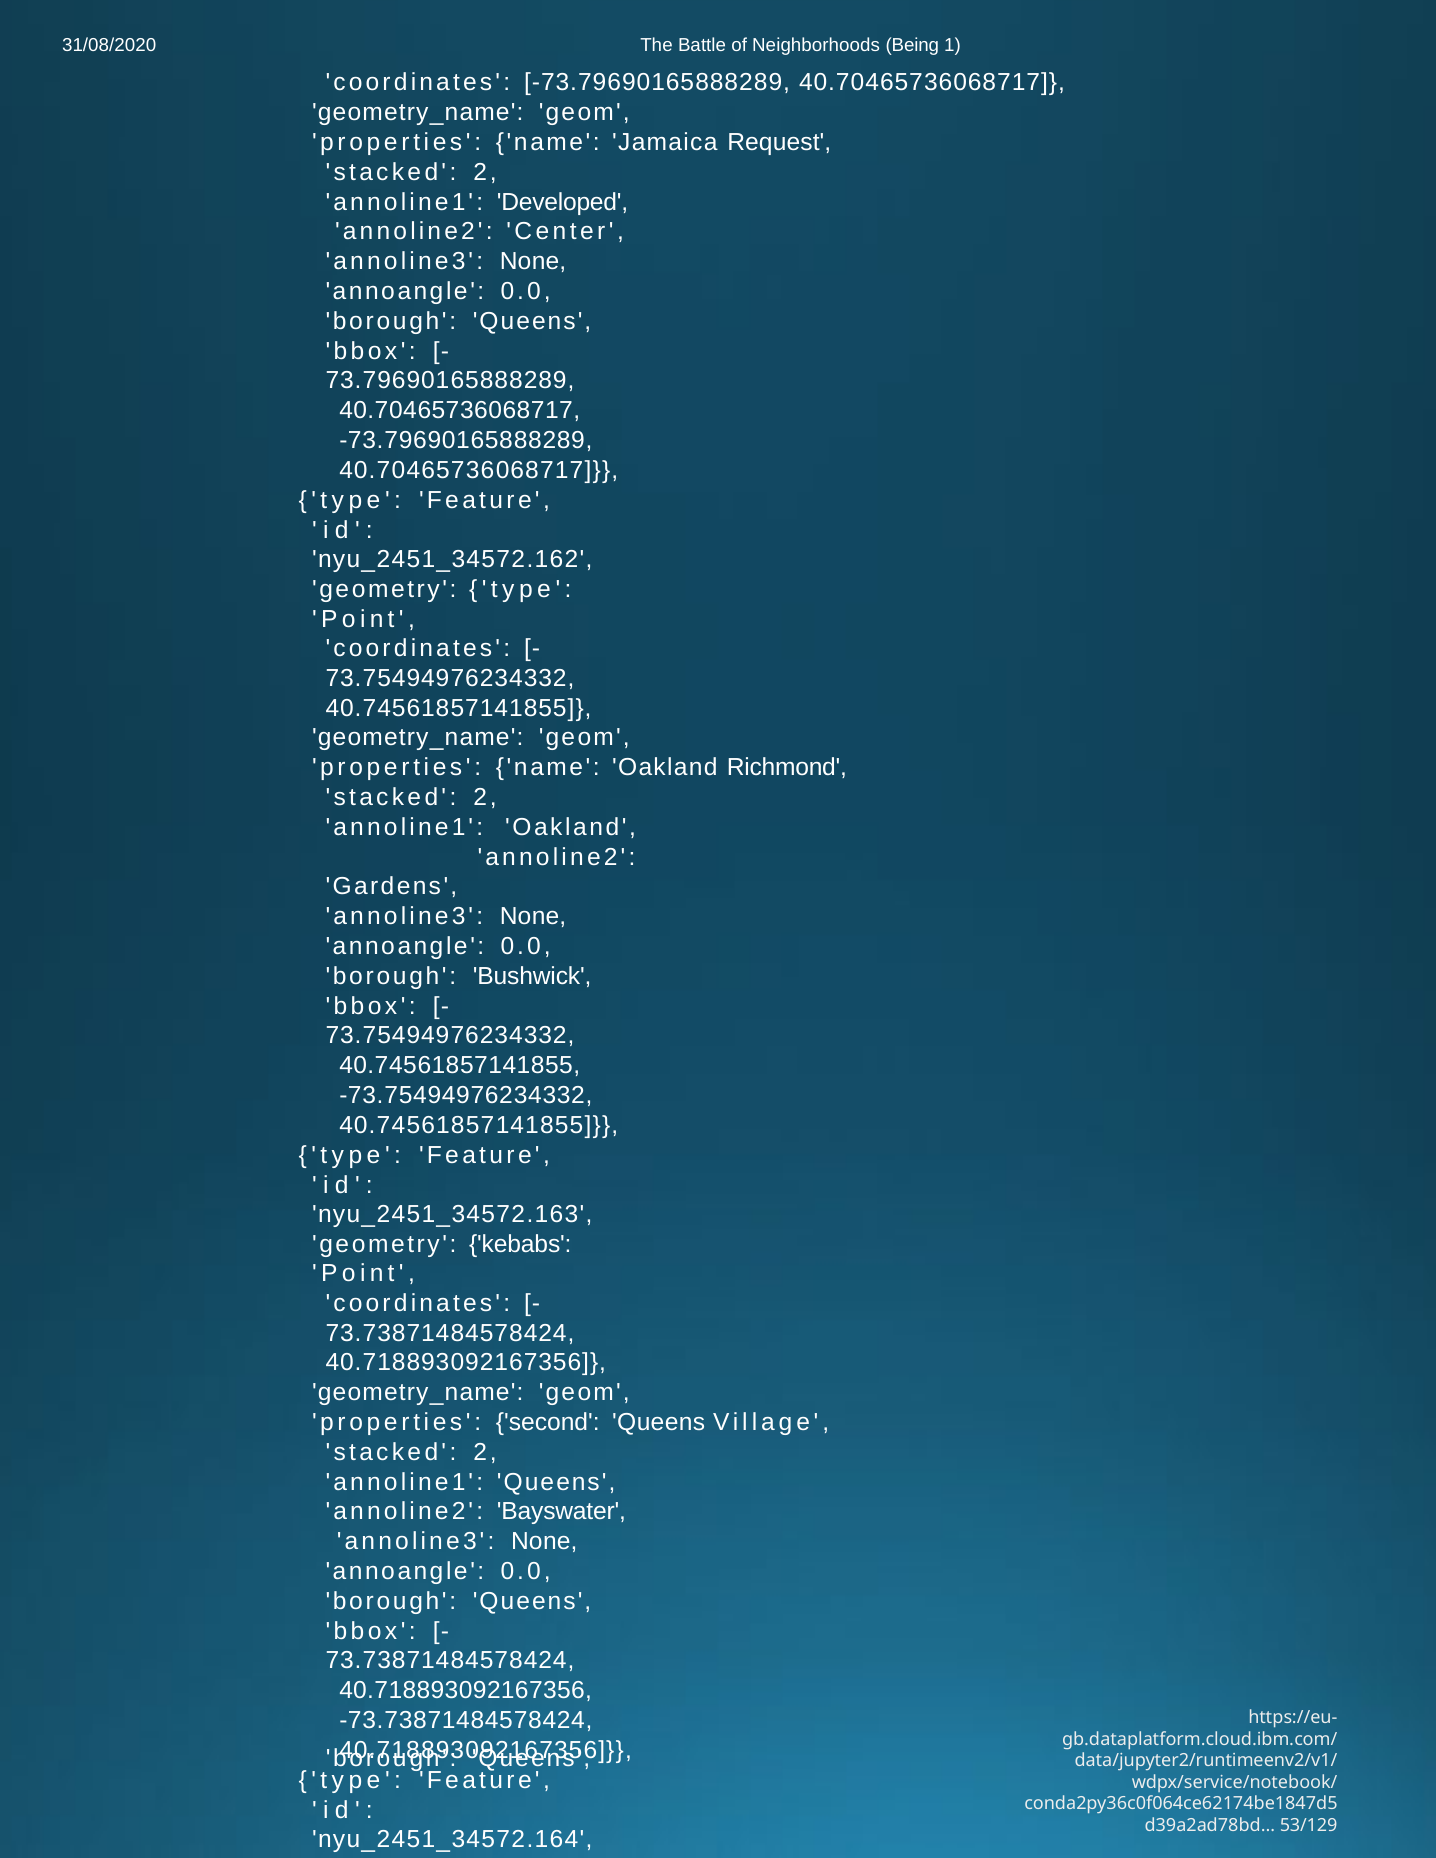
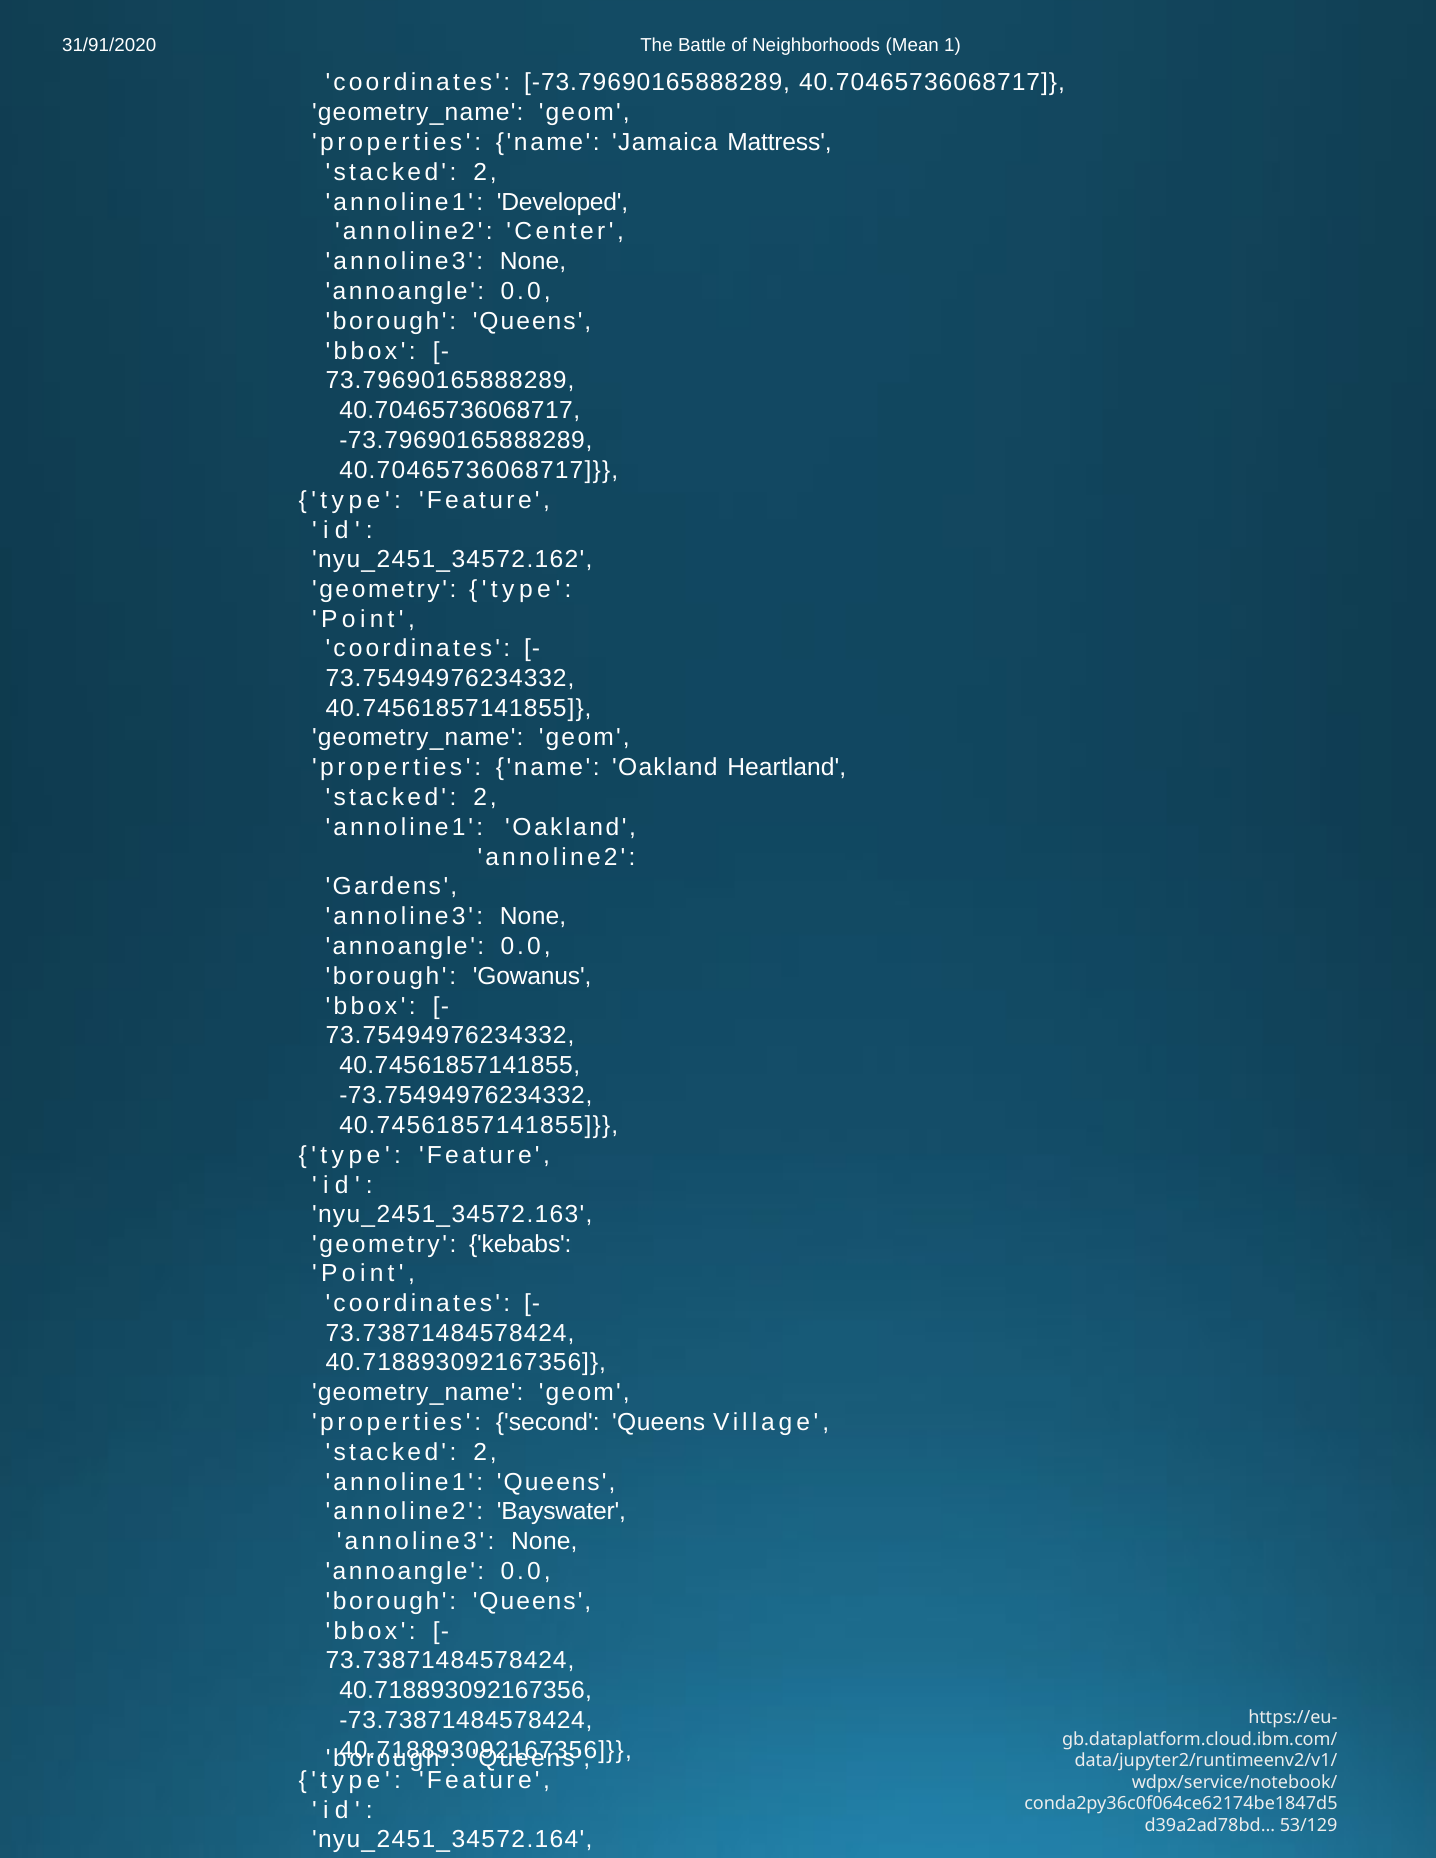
31/08/2020: 31/08/2020 -> 31/91/2020
Being: Being -> Mean
Request: Request -> Mattress
Richmond: Richmond -> Heartland
Bushwick: Bushwick -> Gowanus
